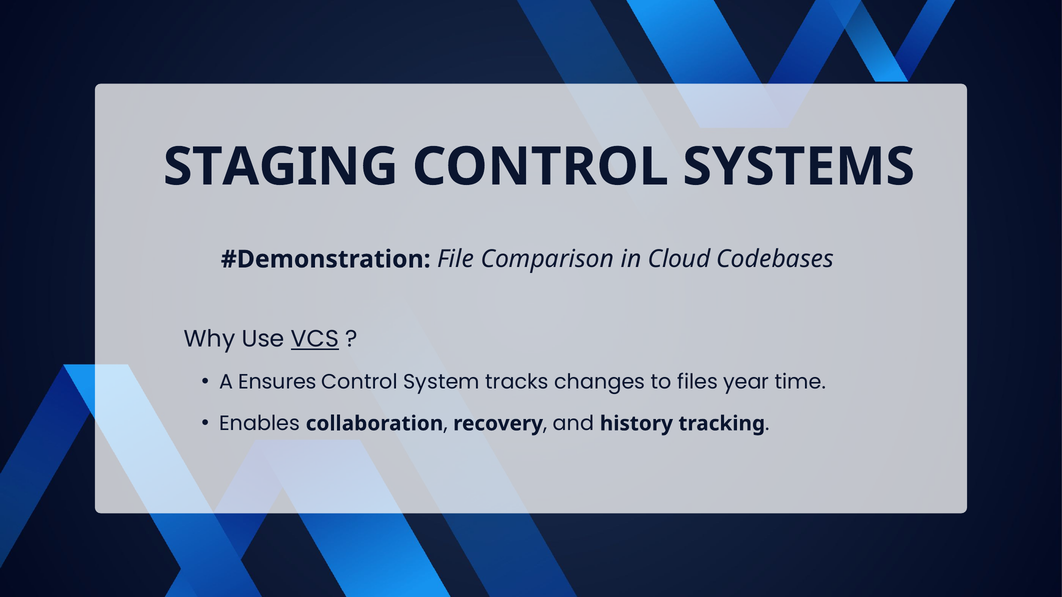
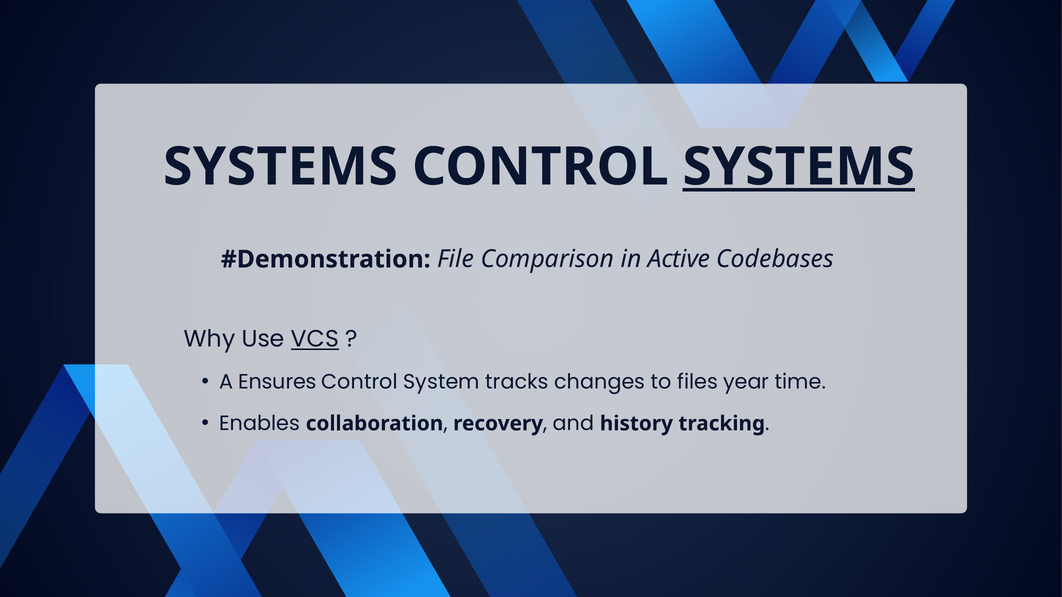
STAGING at (281, 167): STAGING -> SYSTEMS
SYSTEMS at (799, 167) underline: none -> present
Cloud: Cloud -> Active
